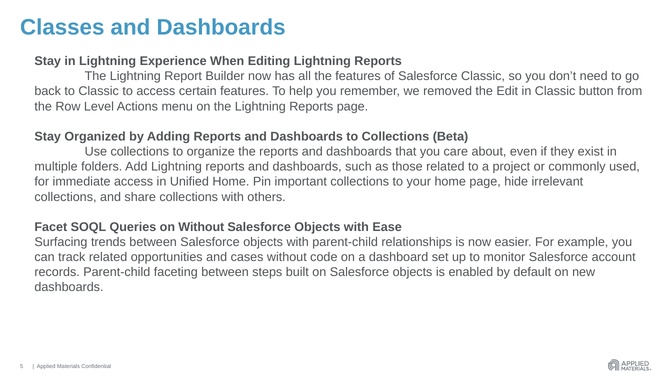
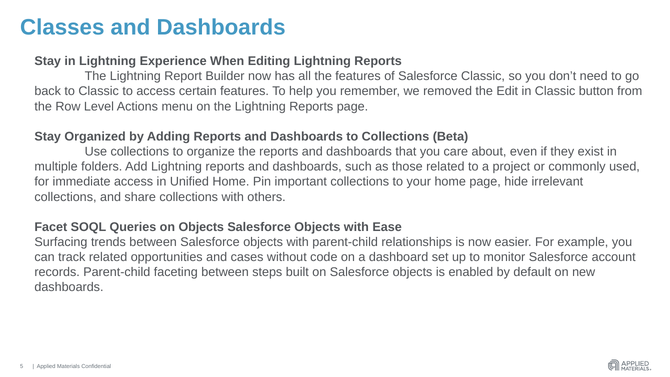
on Without: Without -> Objects
